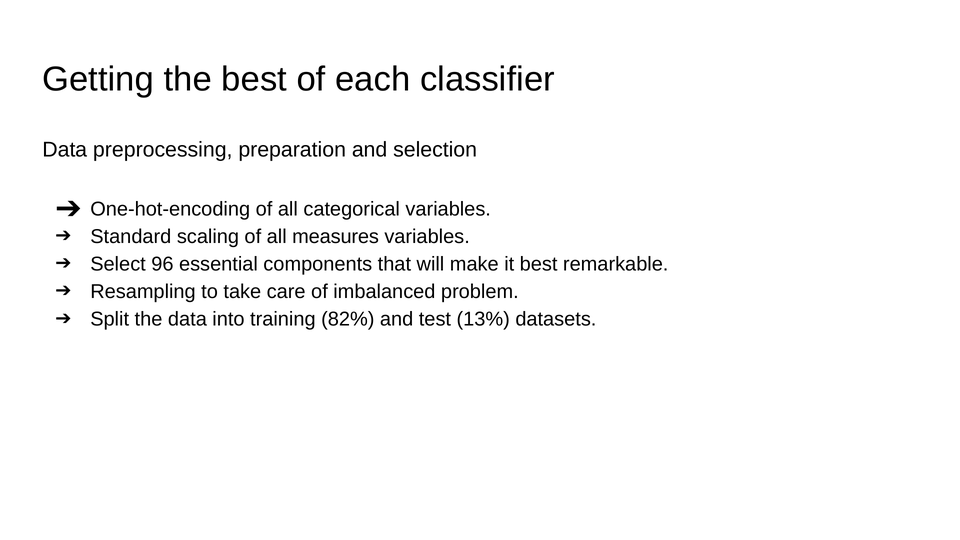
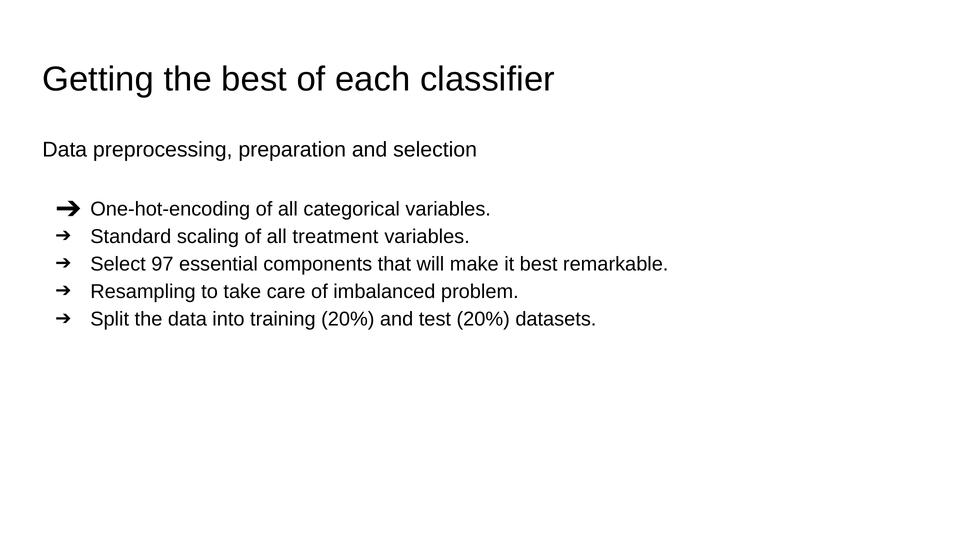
measures: measures -> treatment
96: 96 -> 97
training 82%: 82% -> 20%
test 13%: 13% -> 20%
